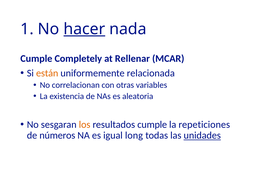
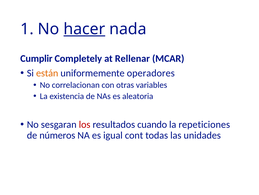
Cumple at (36, 58): Cumple -> Cumplir
relacionada: relacionada -> operadores
los colour: orange -> red
resultados cumple: cumple -> cuando
long: long -> cont
unidades underline: present -> none
